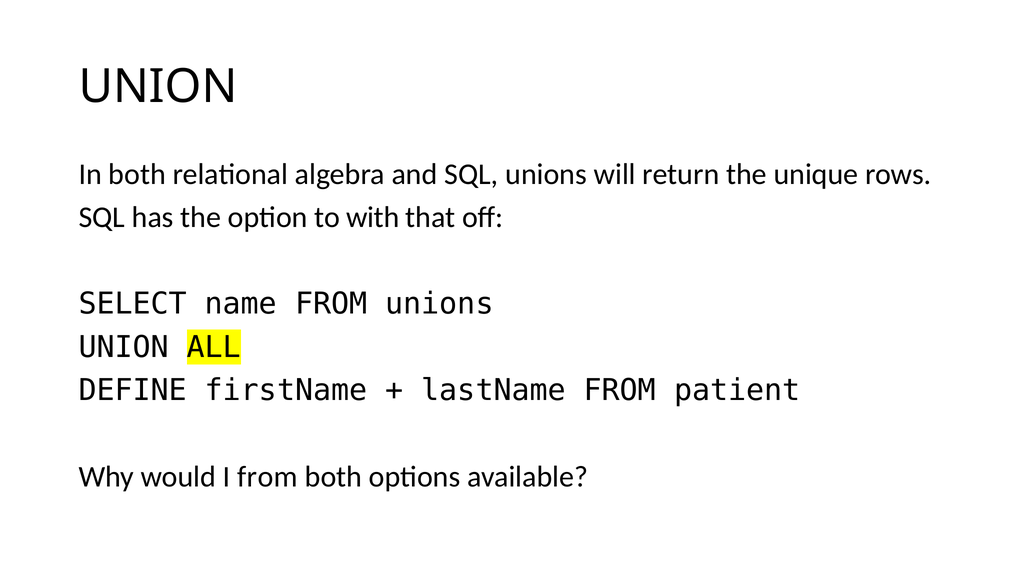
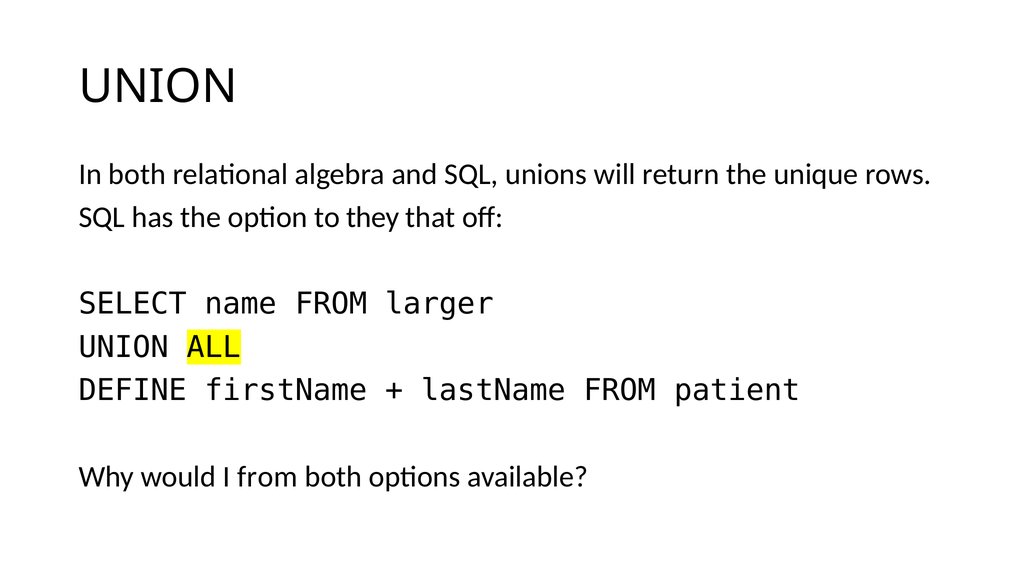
with: with -> they
FROM unions: unions -> larger
